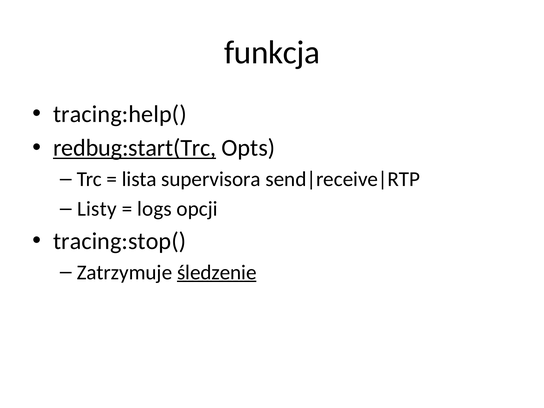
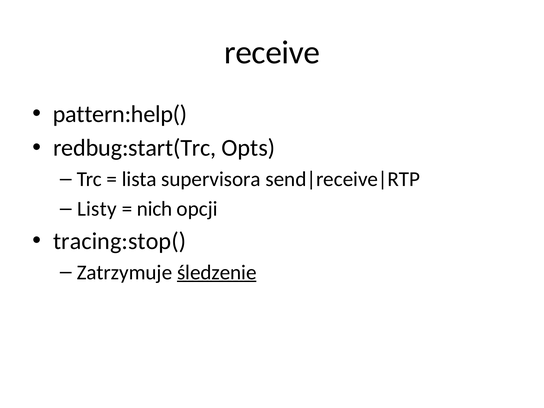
funkcja: funkcja -> receive
tracing:help(: tracing:help( -> pattern:help(
redbug:start(Trc underline: present -> none
logs: logs -> nich
